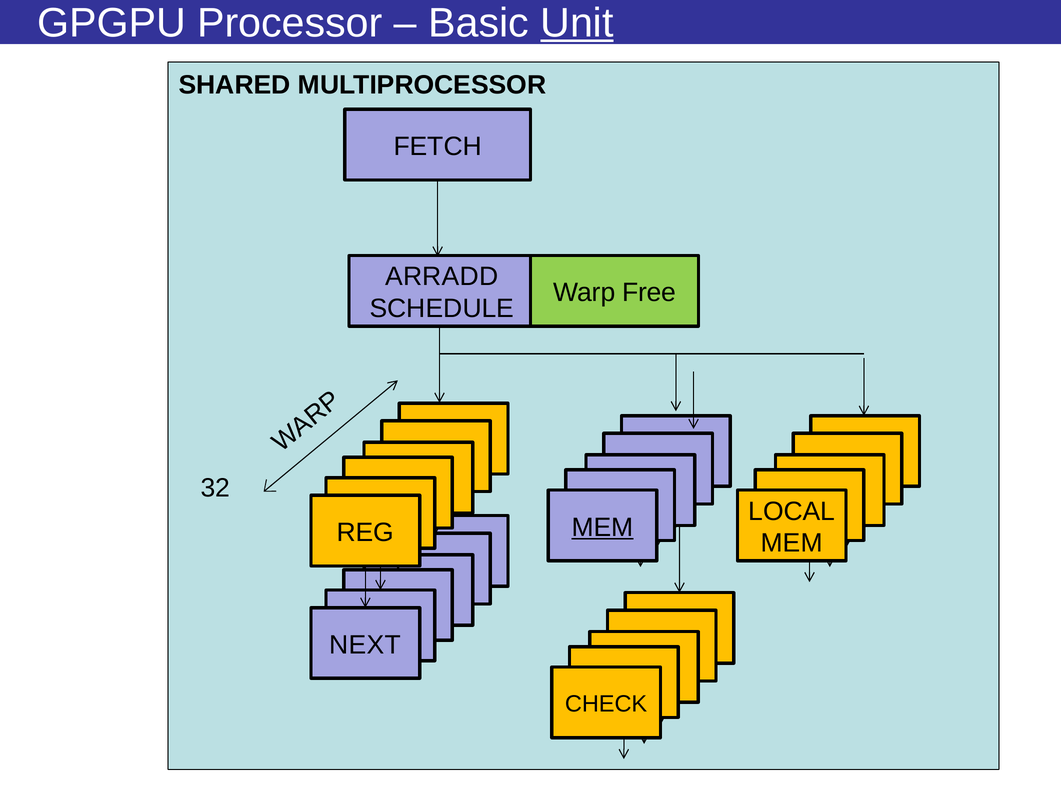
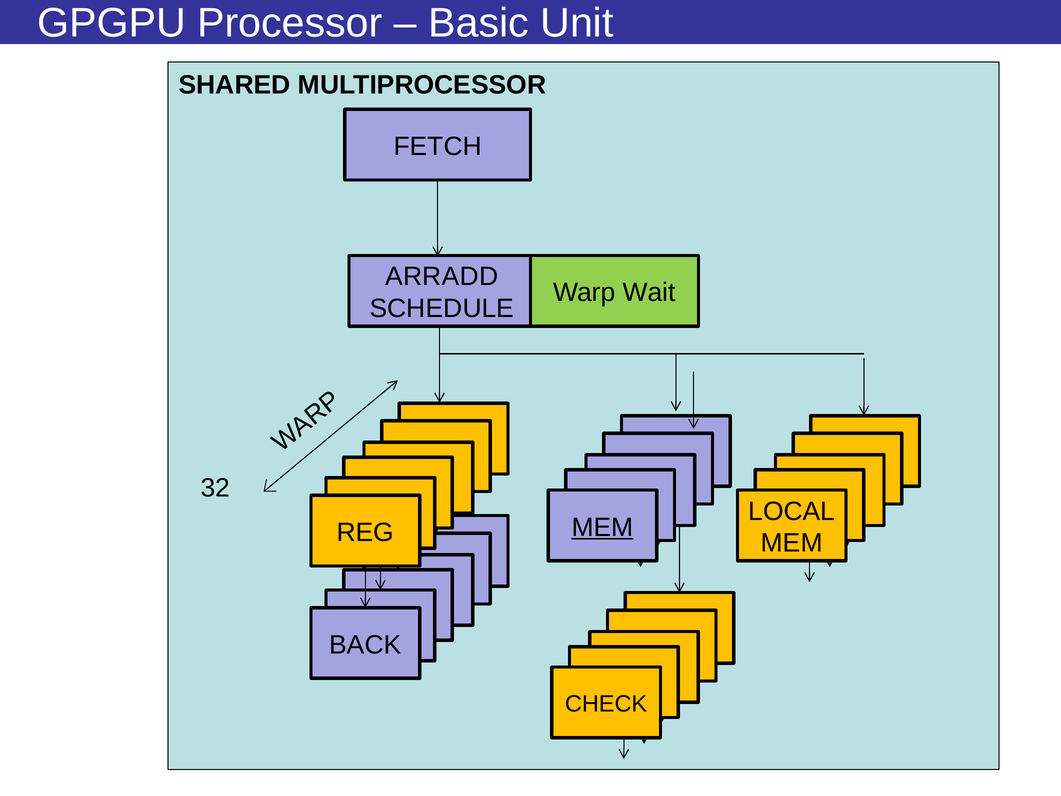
Unit underline: present -> none
Free: Free -> Wait
NEXT: NEXT -> BACK
